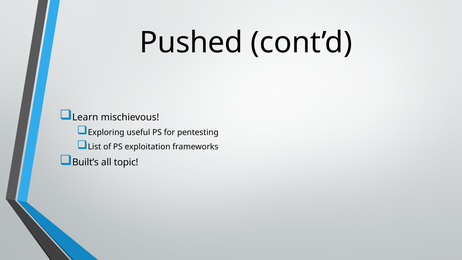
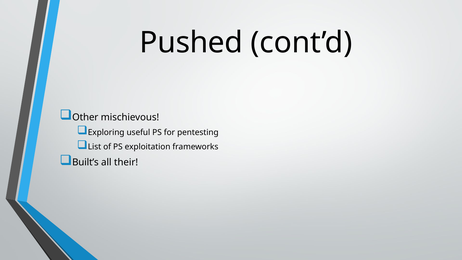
Learn: Learn -> Other
topic: topic -> their
